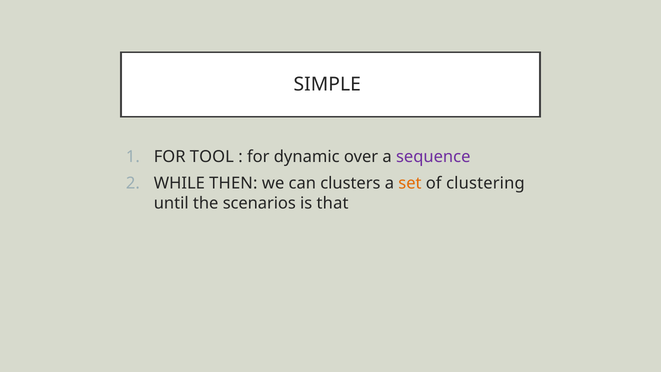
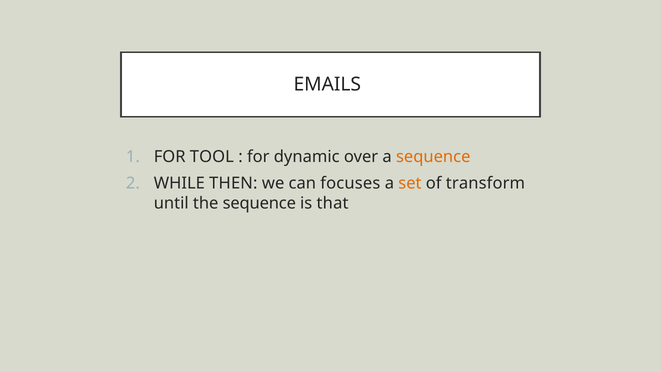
SIMPLE: SIMPLE -> EMAILS
sequence at (433, 157) colour: purple -> orange
clusters: clusters -> focuses
clustering: clustering -> transform
the scenarios: scenarios -> sequence
